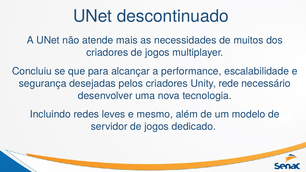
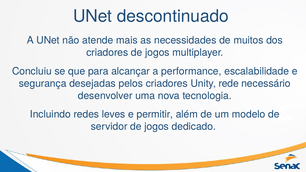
mesmo: mesmo -> permitir
